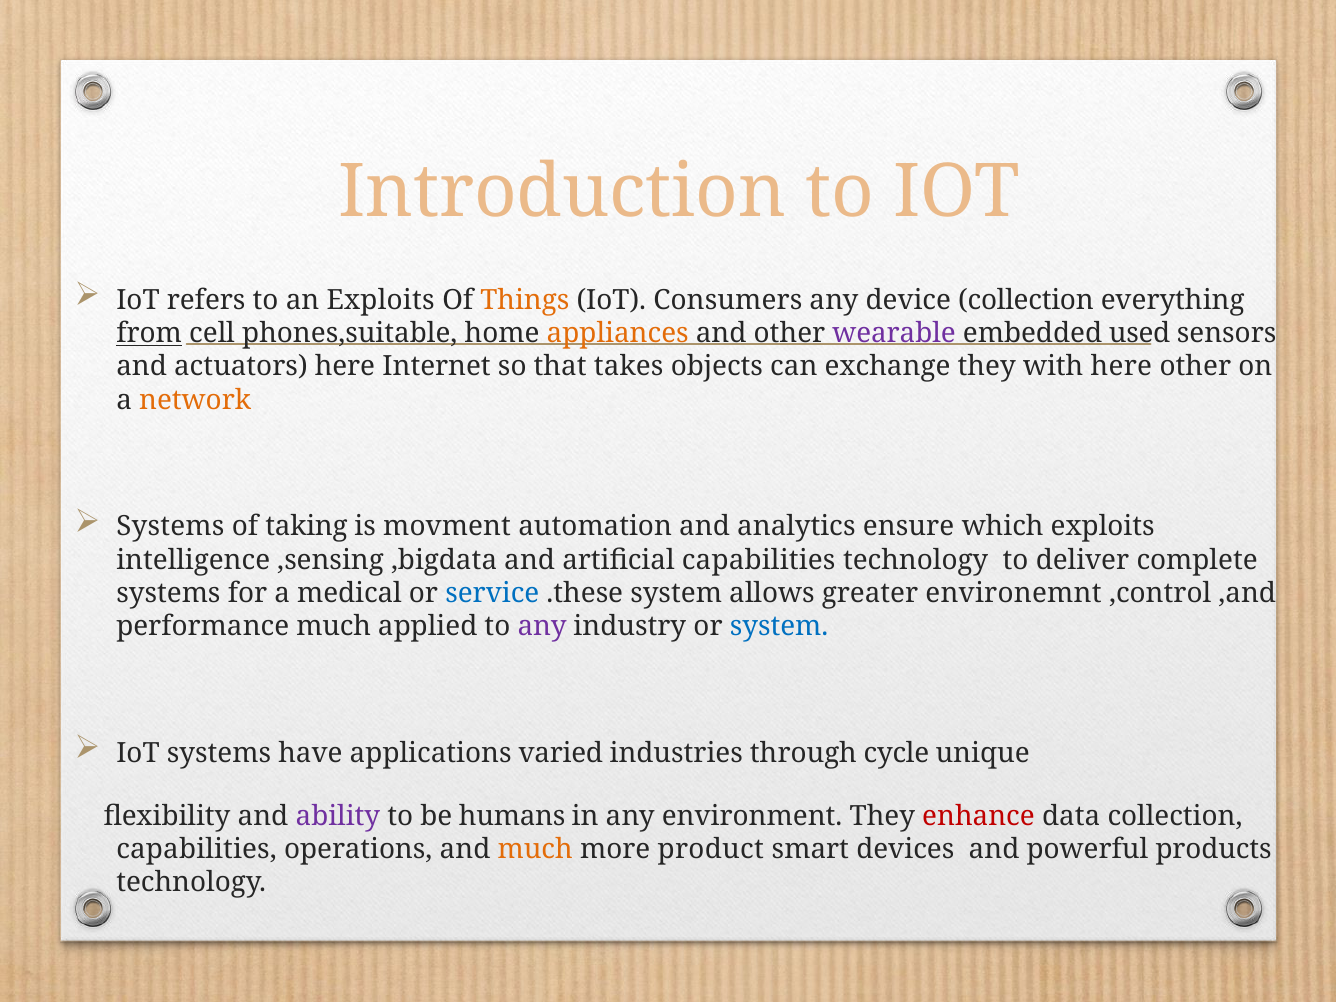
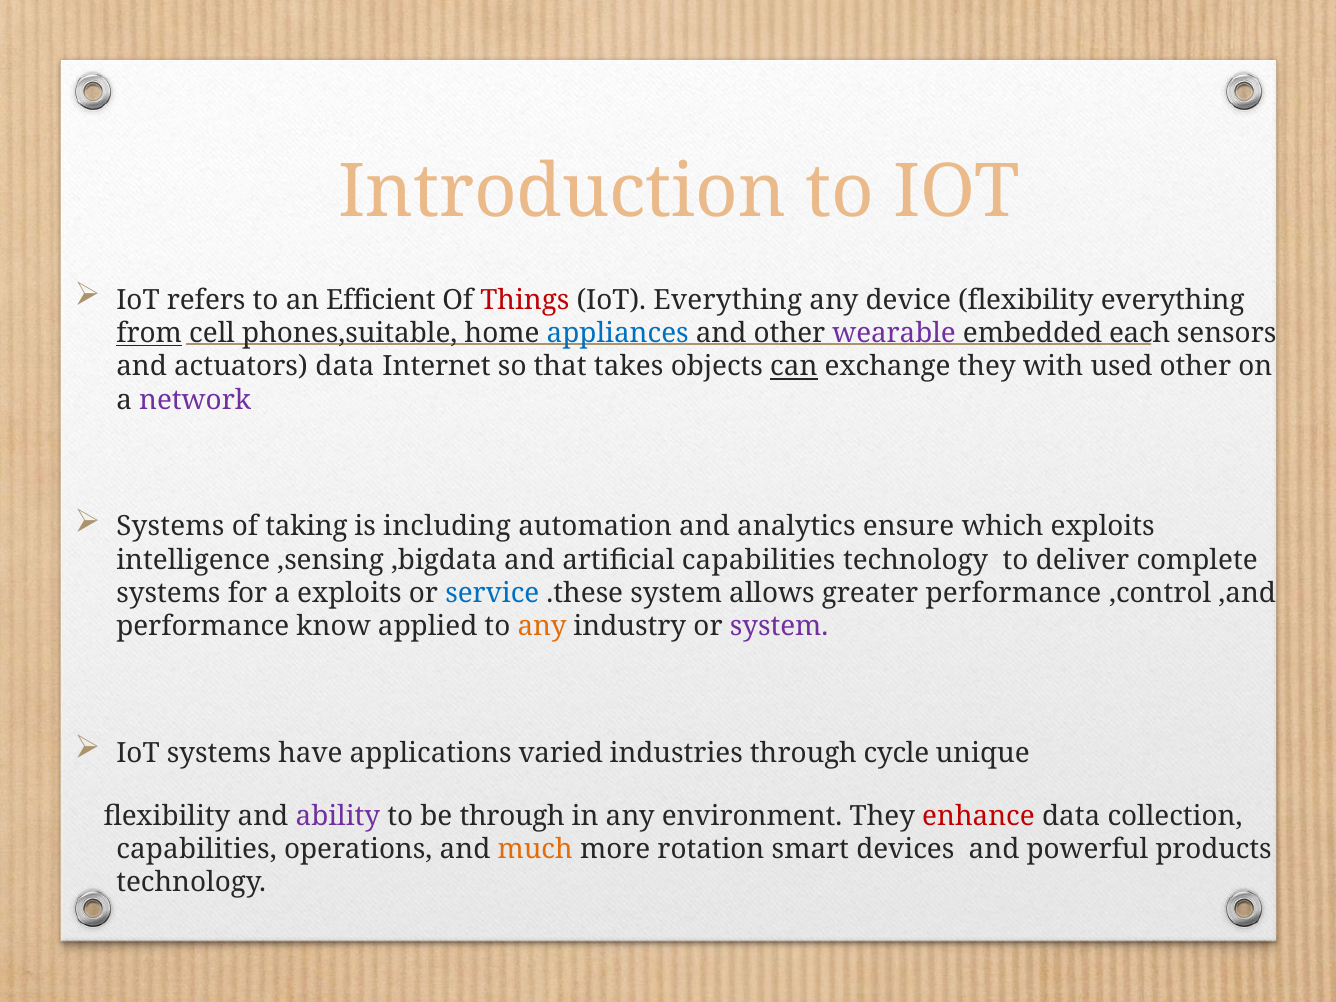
an Exploits: Exploits -> Efficient
Things colour: orange -> red
IoT Consumers: Consumers -> Everything
device collection: collection -> flexibility
appliances colour: orange -> blue
used: used -> each
actuators here: here -> data
can underline: none -> present
with here: here -> used
network colour: orange -> purple
movment: movment -> including
a medical: medical -> exploits
greater environemnt: environemnt -> performance
performance much: much -> know
any at (542, 627) colour: purple -> orange
system at (779, 627) colour: blue -> purple
be humans: humans -> through
product: product -> rotation
